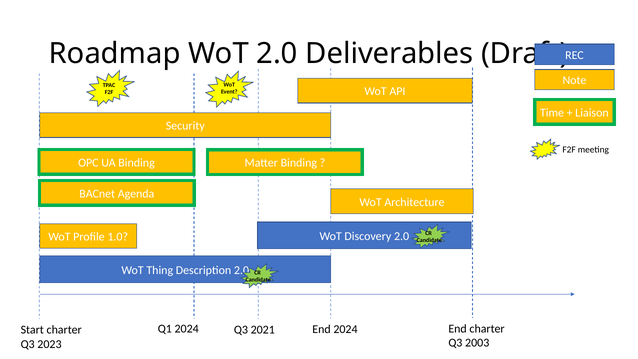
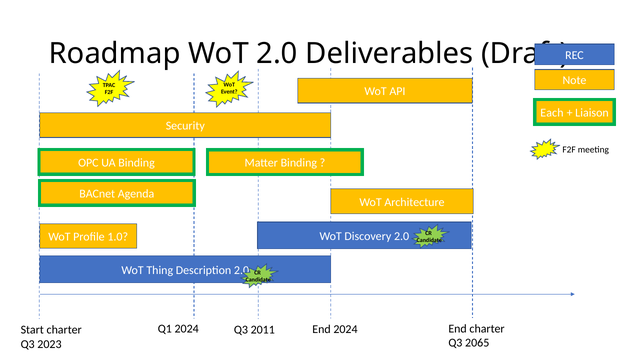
Time: Time -> Each
2021: 2021 -> 2011
2003: 2003 -> 2065
